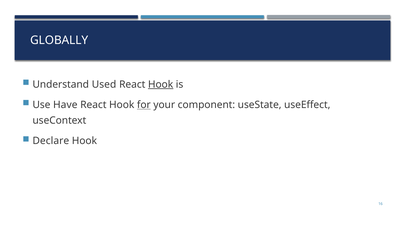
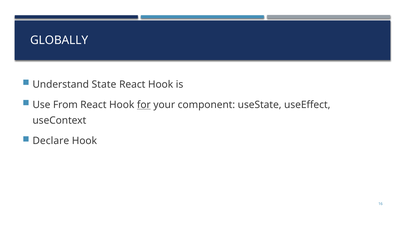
Used: Used -> State
Hook at (161, 84) underline: present -> none
Have: Have -> From
